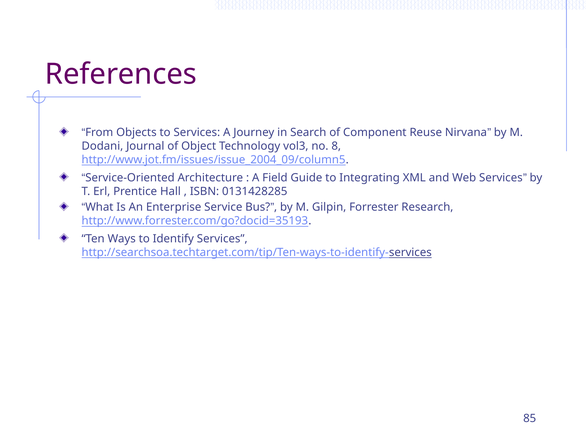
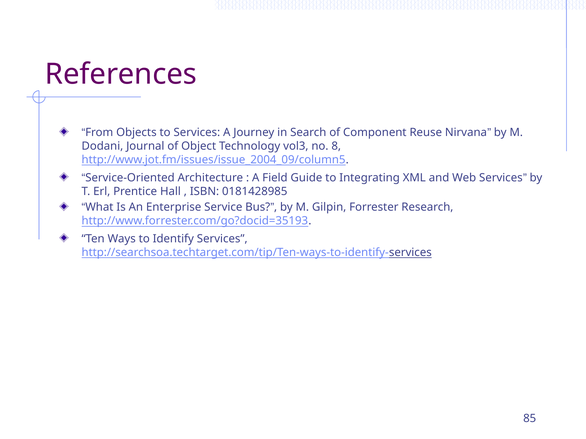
0131428285: 0131428285 -> 0181428985
